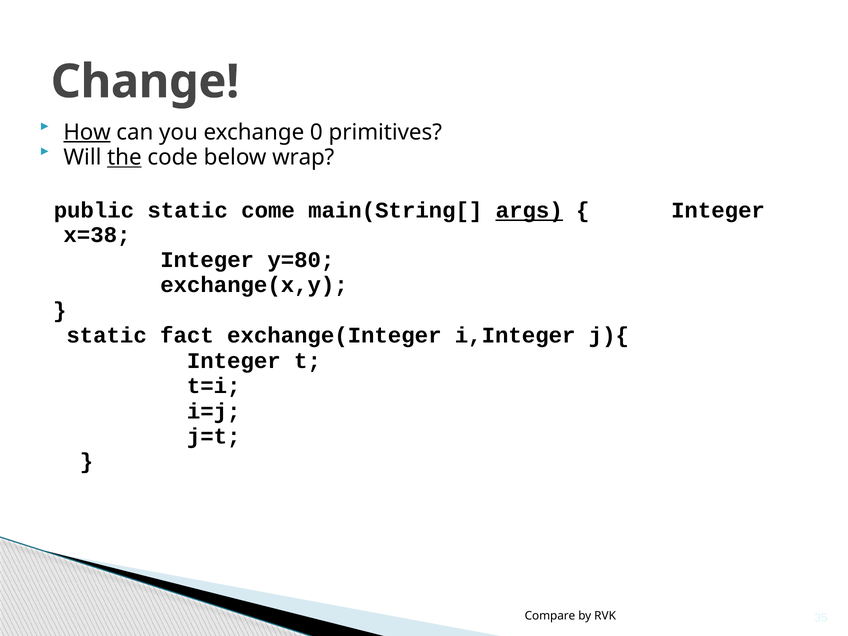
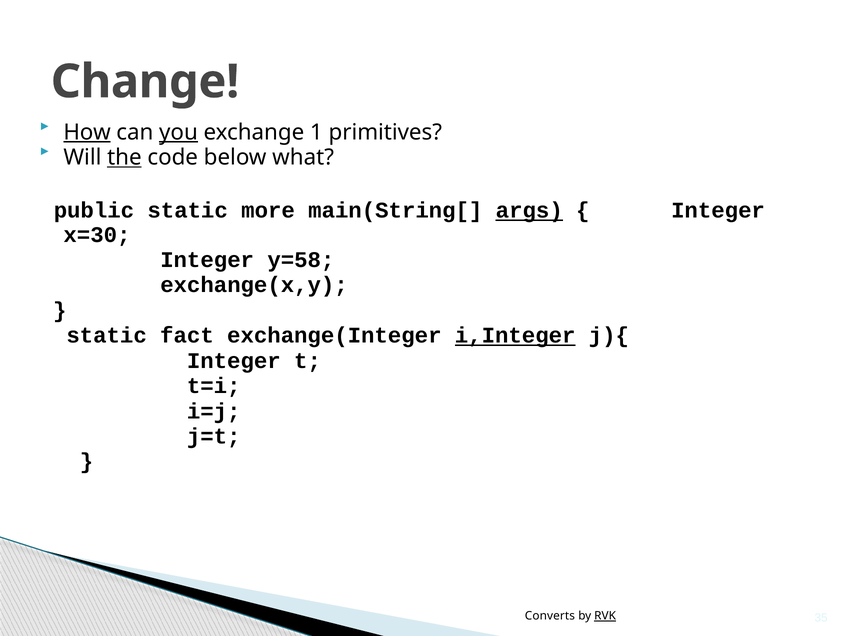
you underline: none -> present
0: 0 -> 1
wrap: wrap -> what
come: come -> more
x=38: x=38 -> x=30
y=80: y=80 -> y=58
i,Integer underline: none -> present
Compare: Compare -> Converts
RVK underline: none -> present
